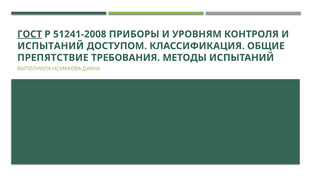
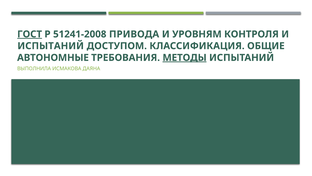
ПРИБОРЫ: ПРИБОРЫ -> ПРИВОДА
ПРЕПЯТСТВИЕ: ПРЕПЯТСТВИЕ -> АВТОНОМНЫЕ
МЕТОДЫ underline: none -> present
